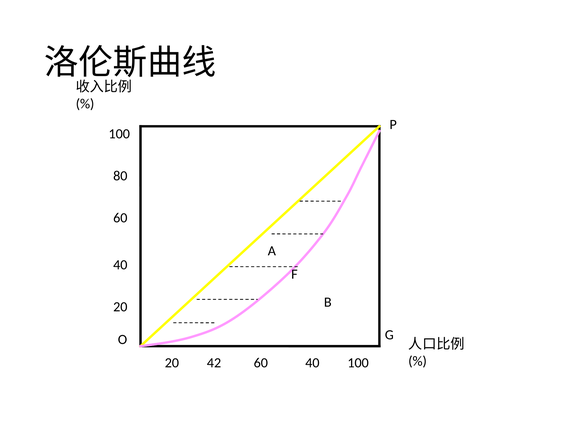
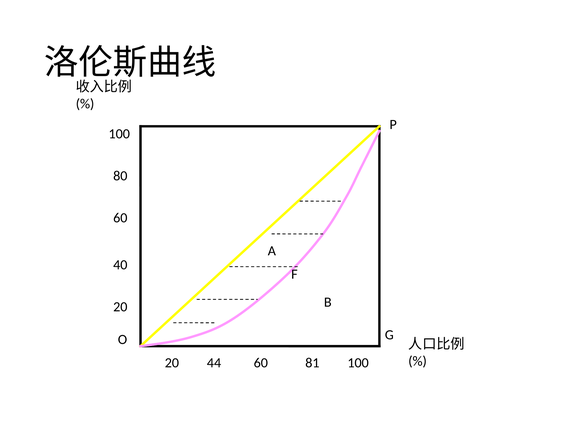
42: 42 -> 44
60 40: 40 -> 81
